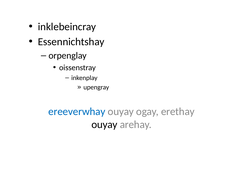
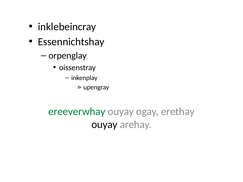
ereeverwhay colour: blue -> green
